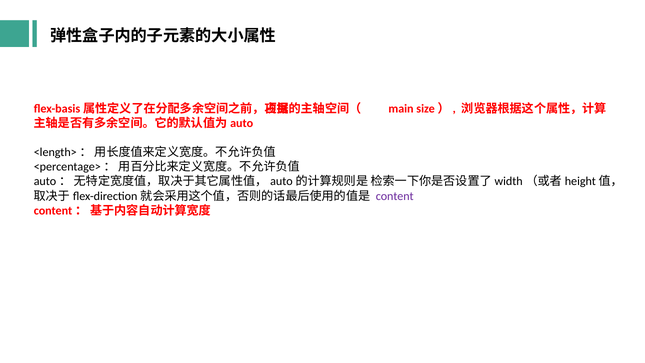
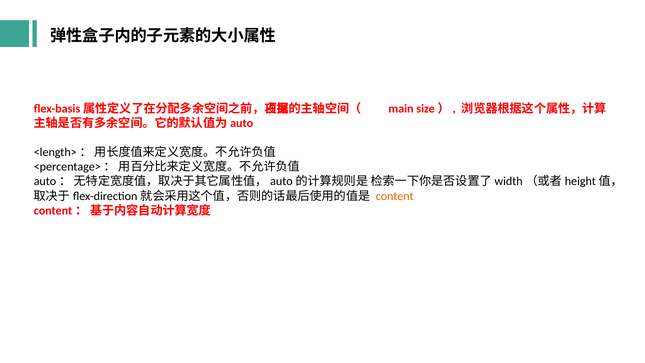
content colour: purple -> orange
